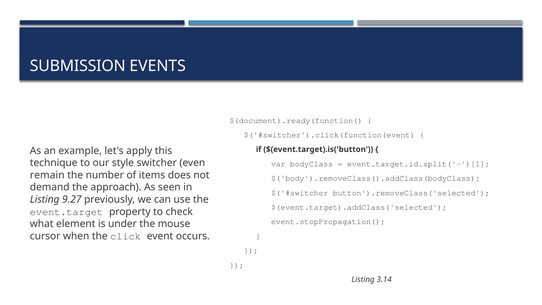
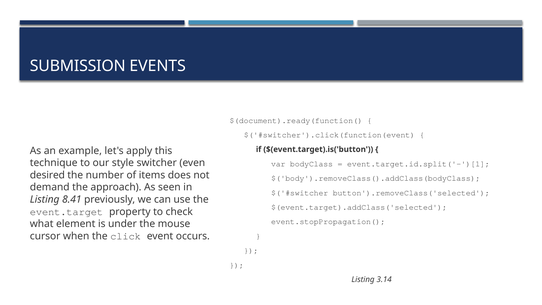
remain: remain -> desired
9.27: 9.27 -> 8.41
